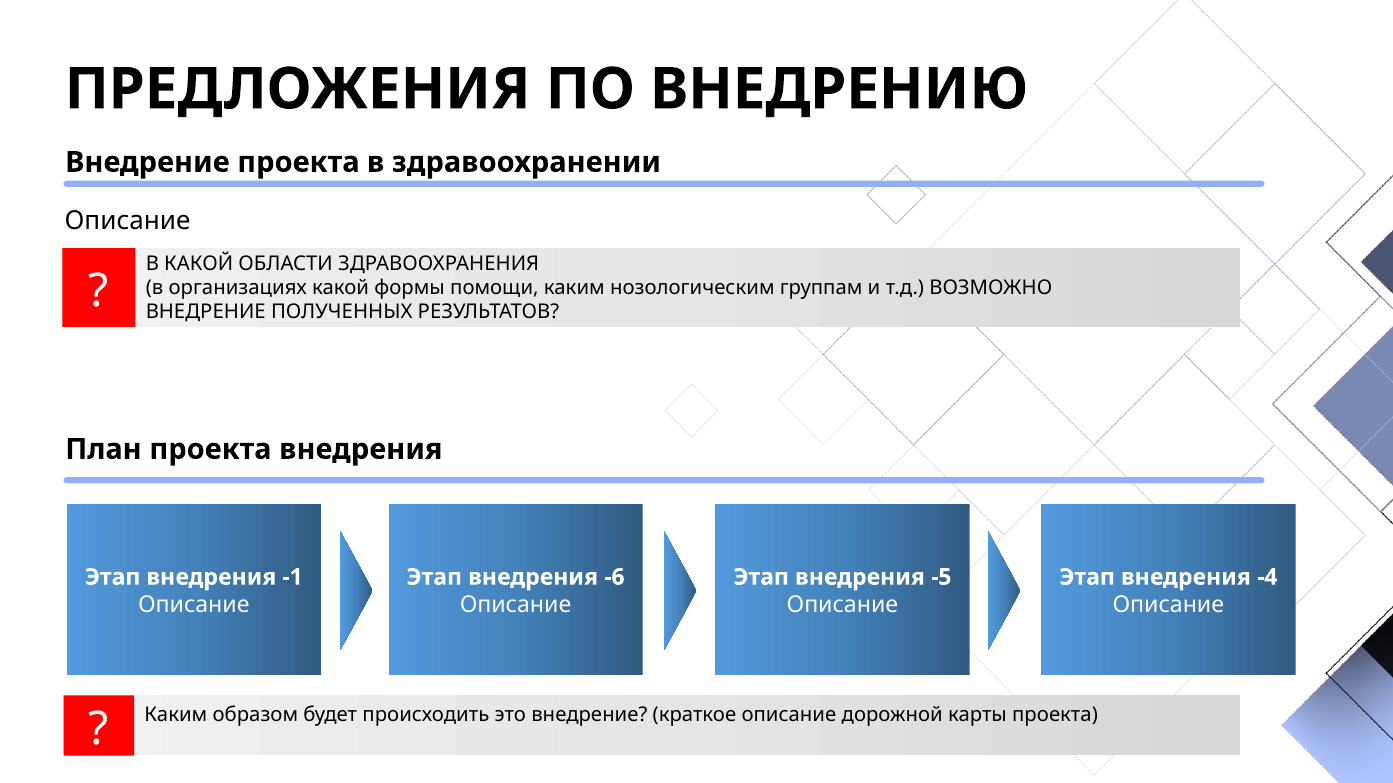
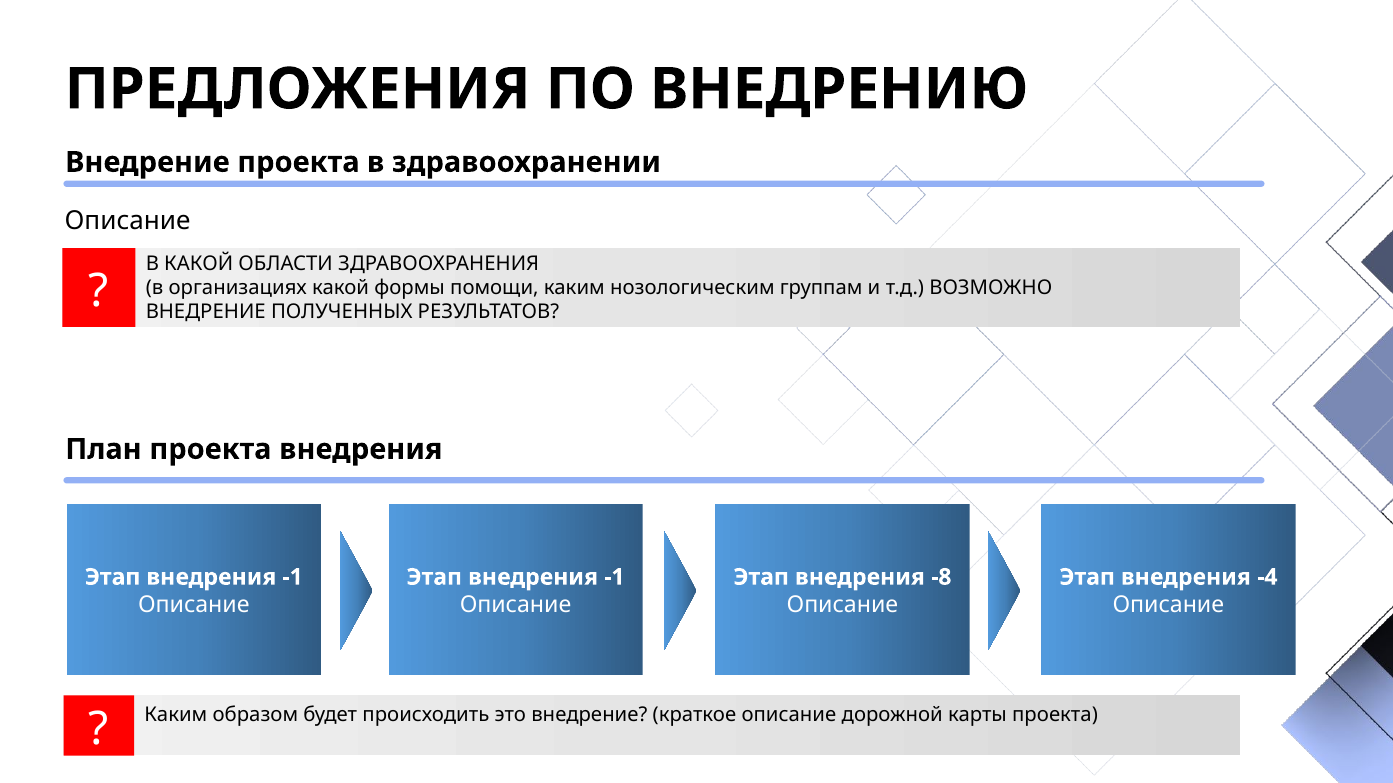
-6 at (614, 577): -6 -> -1
-5: -5 -> -8
